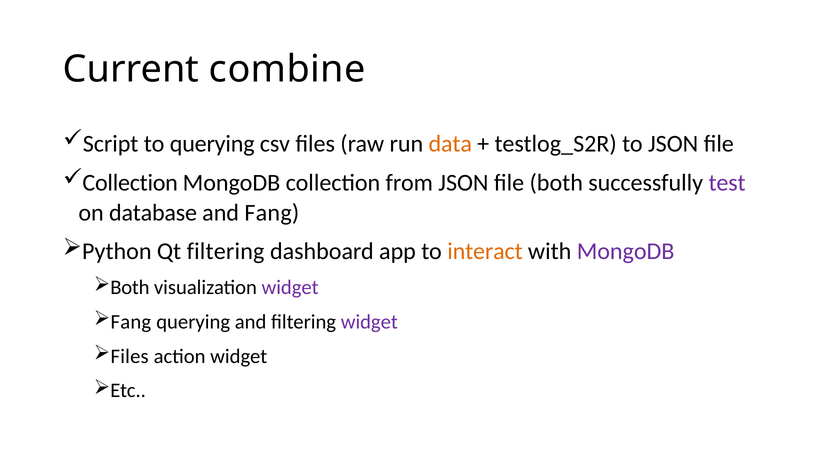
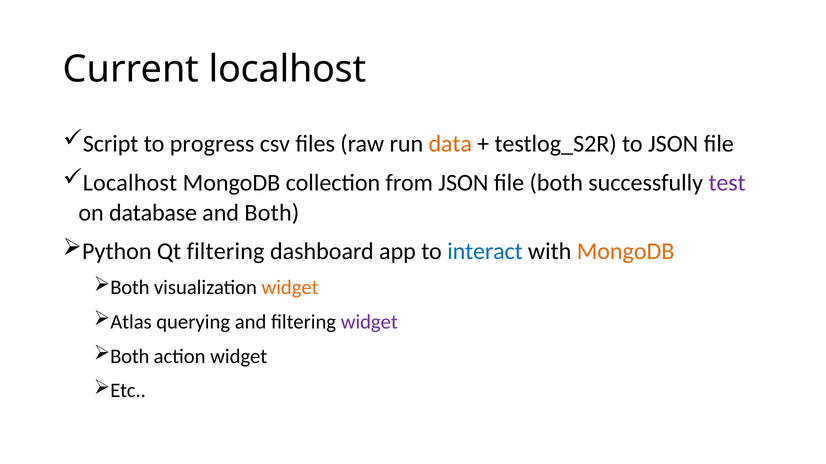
Current combine: combine -> localhost
to querying: querying -> progress
Collection at (130, 183): Collection -> Localhost
and Fang: Fang -> Both
interact colour: orange -> blue
MongoDB at (626, 252) colour: purple -> orange
widget at (290, 288) colour: purple -> orange
Fang at (131, 322): Fang -> Atlas
Files at (130, 357): Files -> Both
